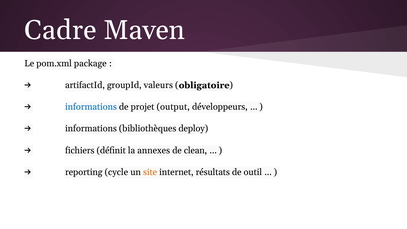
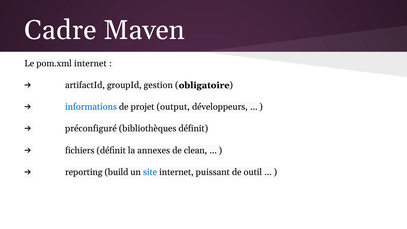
pom.xml package: package -> internet
valeurs: valeurs -> gestion
informations at (91, 129): informations -> préconfiguré
bibliothèques deploy: deploy -> définit
cycle: cycle -> build
site colour: orange -> blue
résultats: résultats -> puissant
